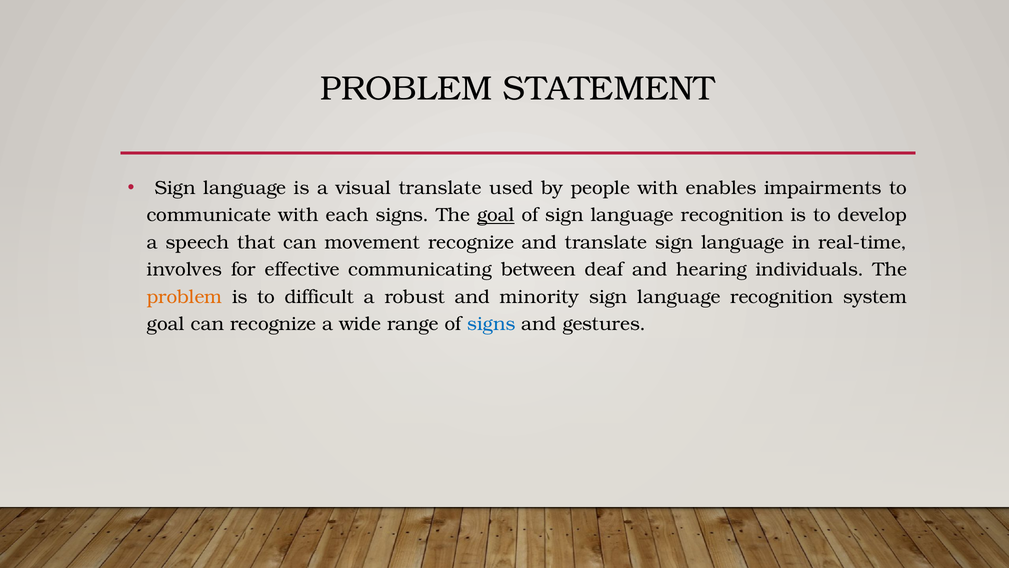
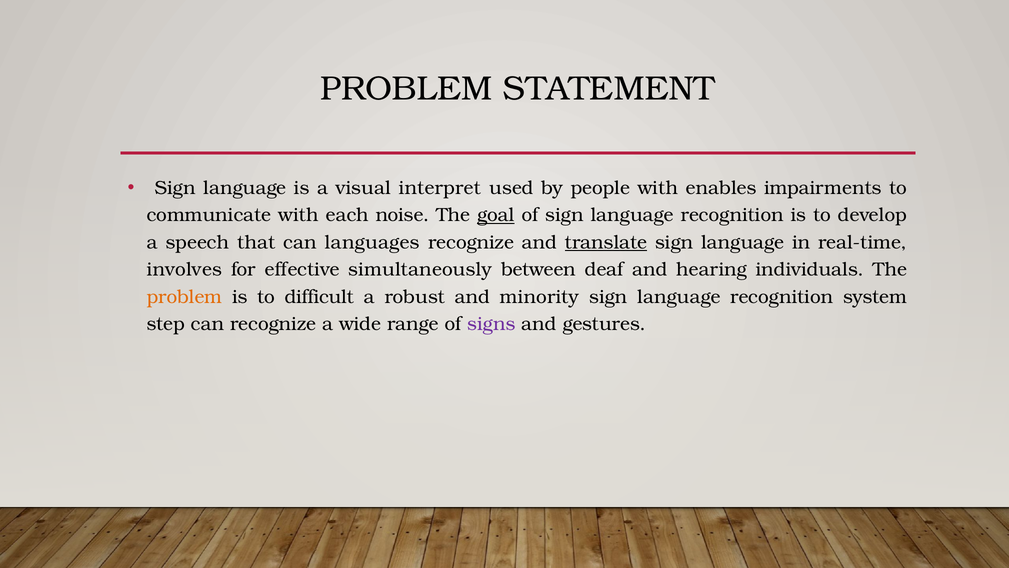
visual translate: translate -> interpret
each signs: signs -> noise
movement: movement -> languages
translate at (606, 242) underline: none -> present
communicating: communicating -> simultaneously
goal at (166, 324): goal -> step
signs at (491, 324) colour: blue -> purple
